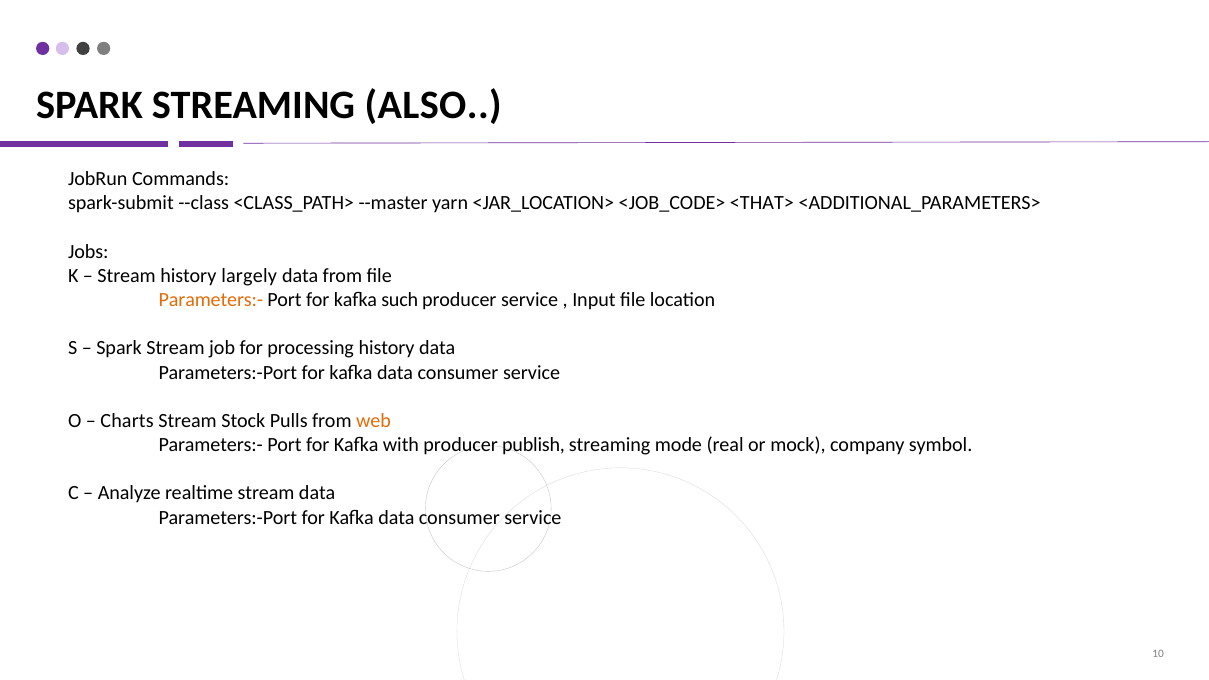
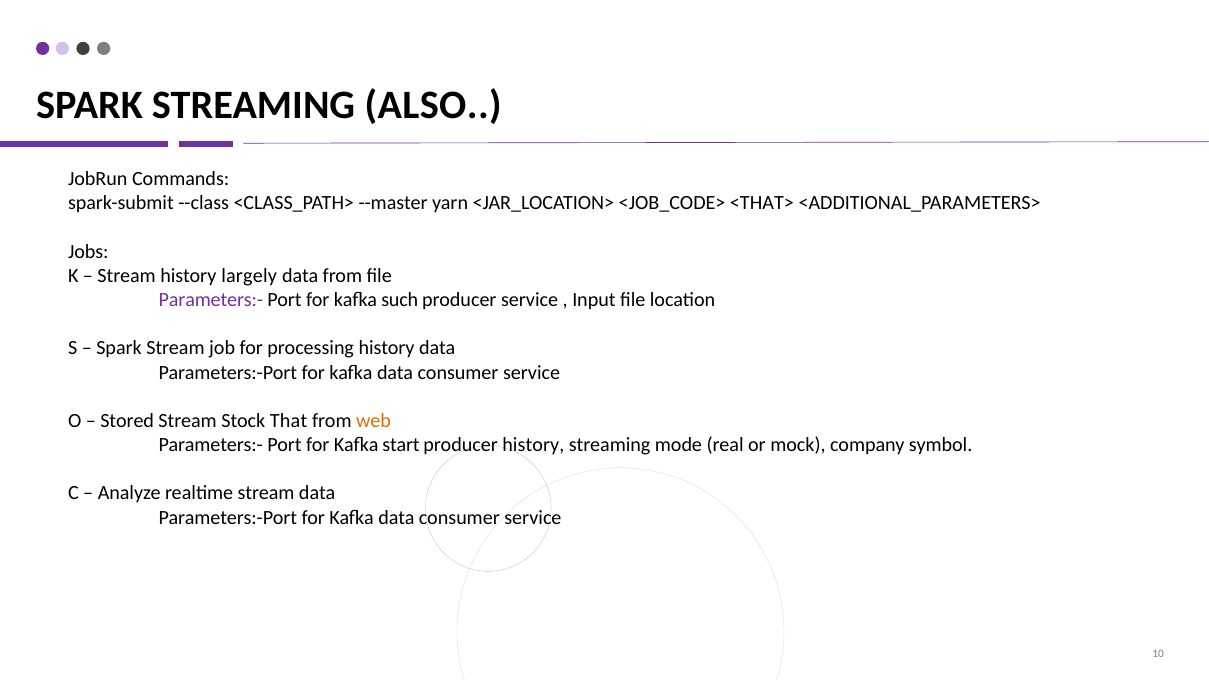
Parameters:- at (211, 300) colour: orange -> purple
Charts: Charts -> Stored
Pulls: Pulls -> That
with: with -> start
producer publish: publish -> history
